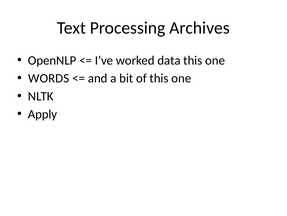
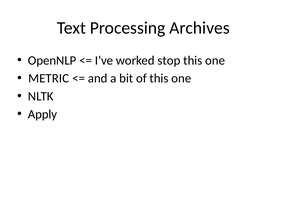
data: data -> stop
WORDS: WORDS -> METRIC
